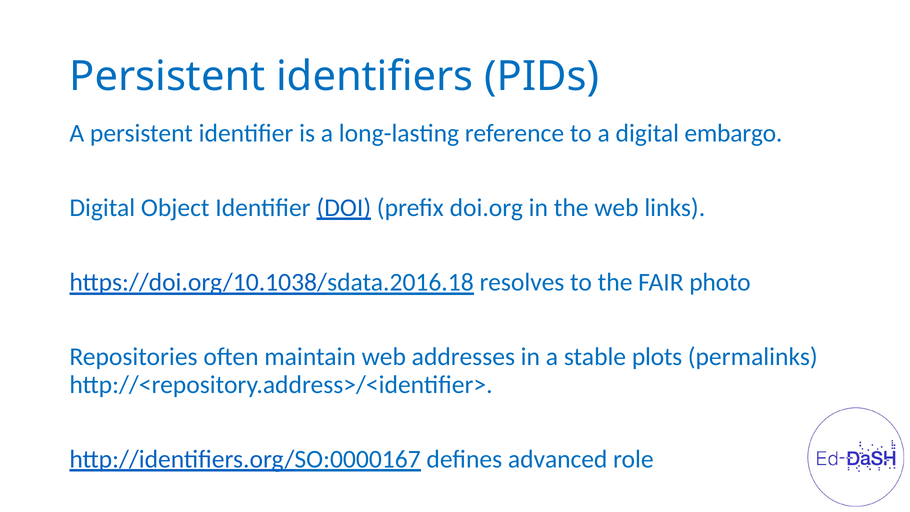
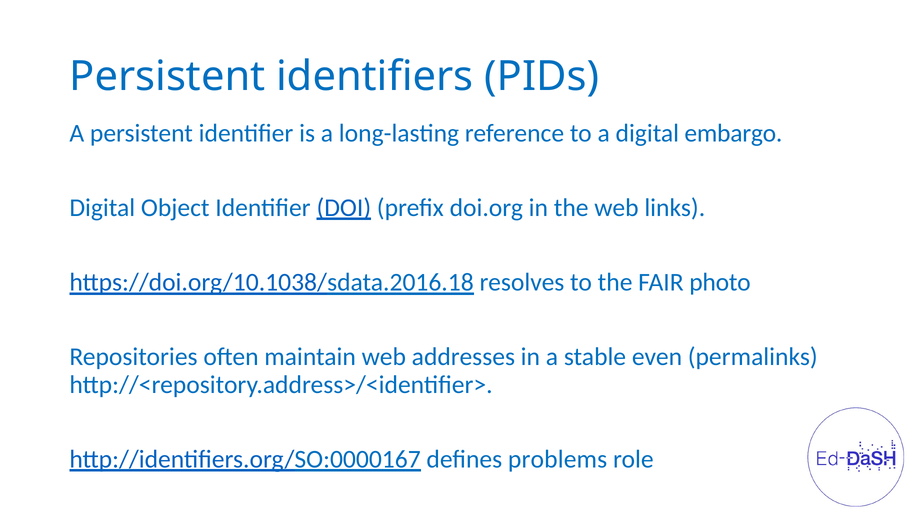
plots: plots -> even
advanced: advanced -> problems
